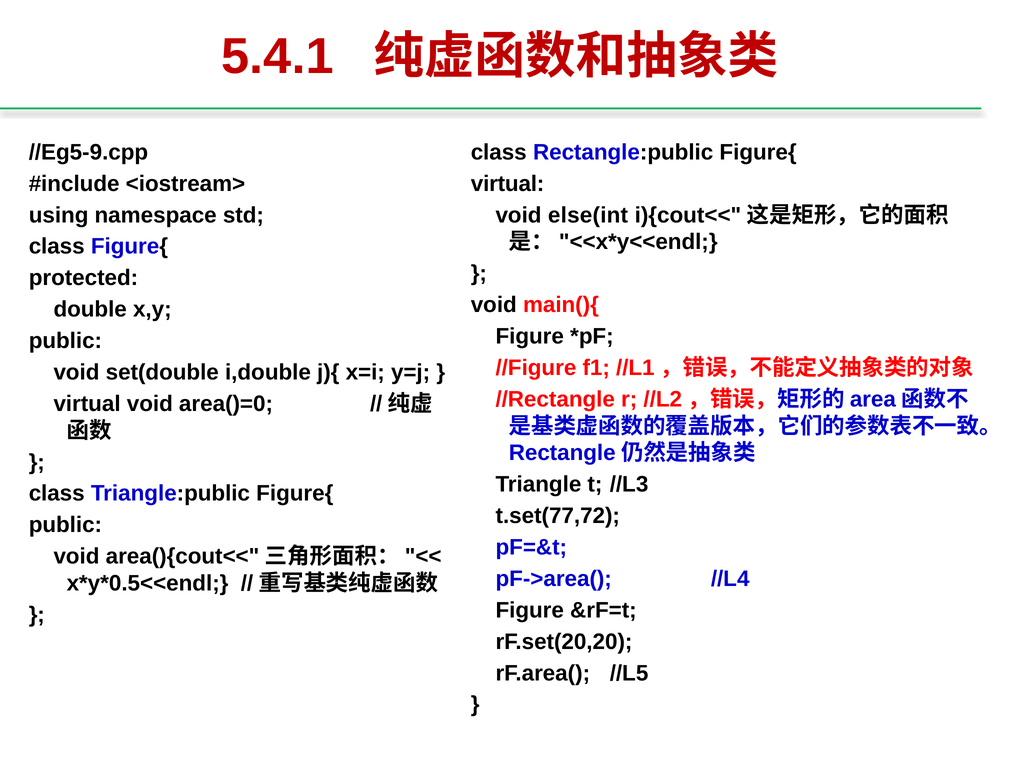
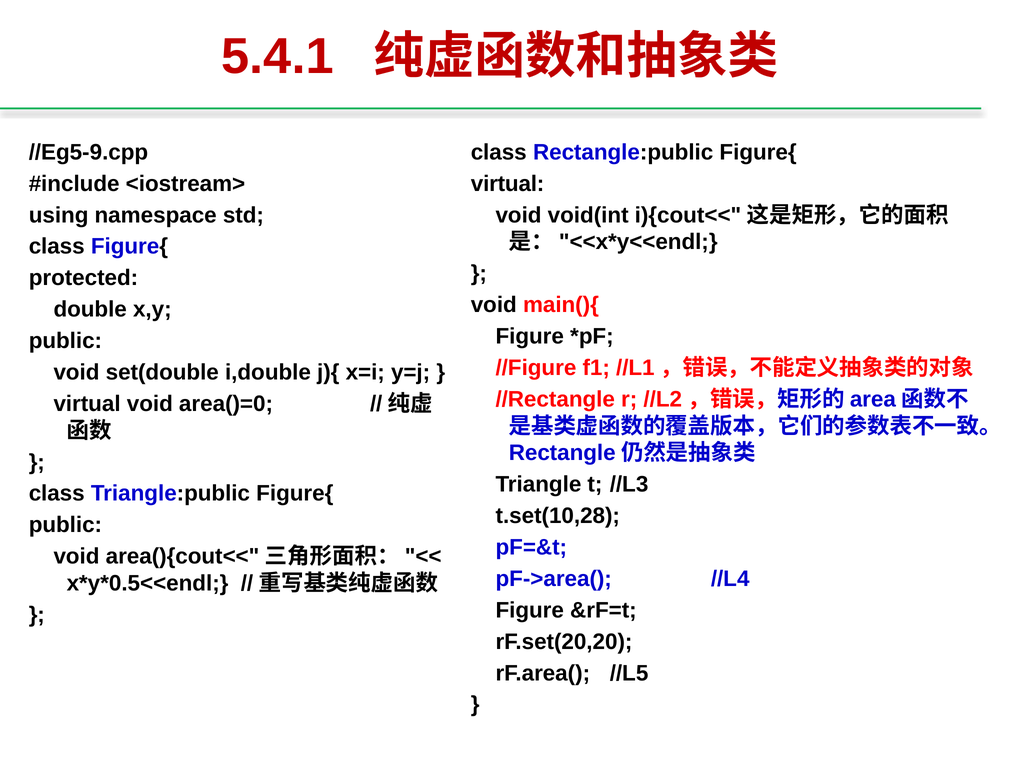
else(int: else(int -> void(int
t.set(77,72: t.set(77,72 -> t.set(10,28
